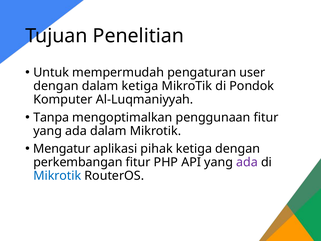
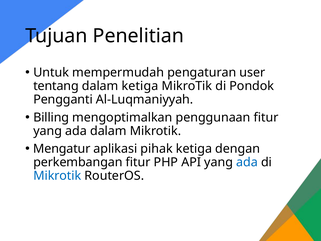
dengan at (56, 86): dengan -> tentang
Komputer: Komputer -> Pengganti
Tanpa: Tanpa -> Billing
ada at (247, 162) colour: purple -> blue
